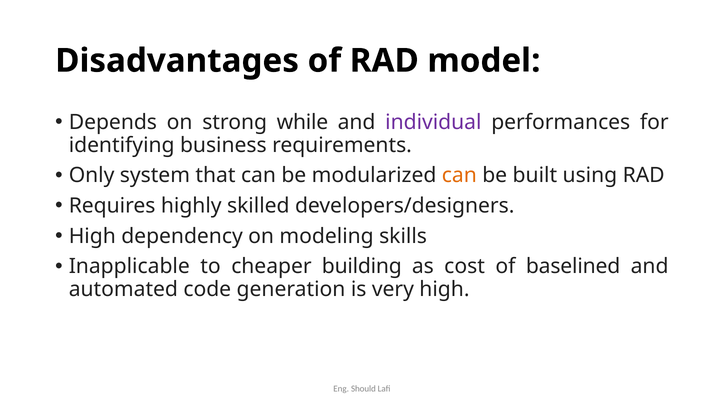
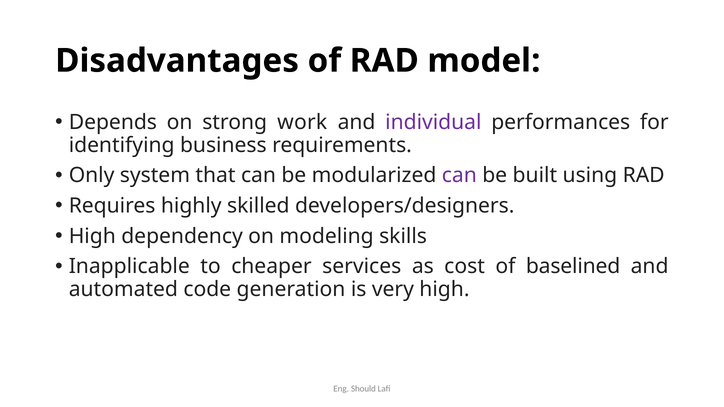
while: while -> work
can at (459, 176) colour: orange -> purple
building: building -> services
